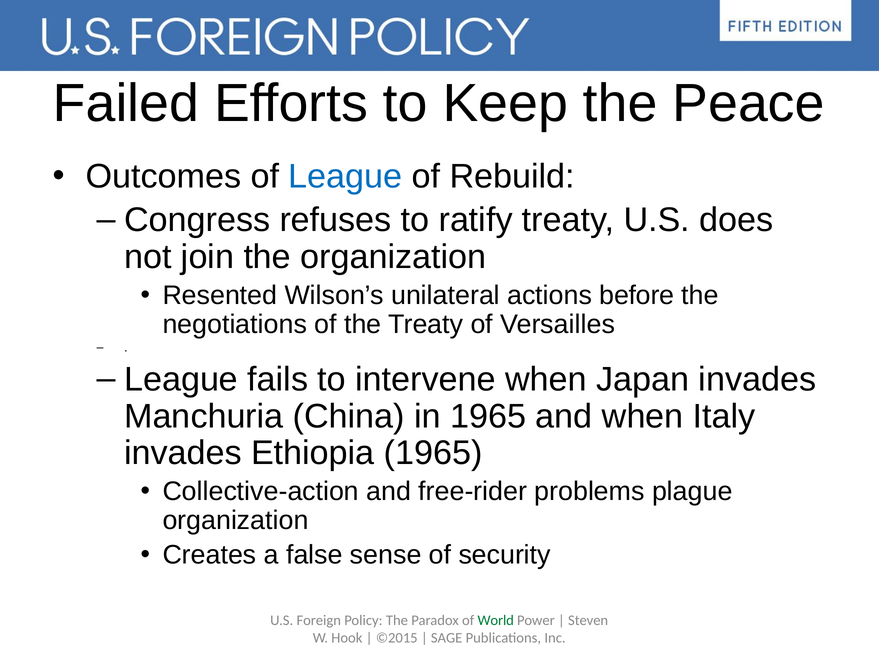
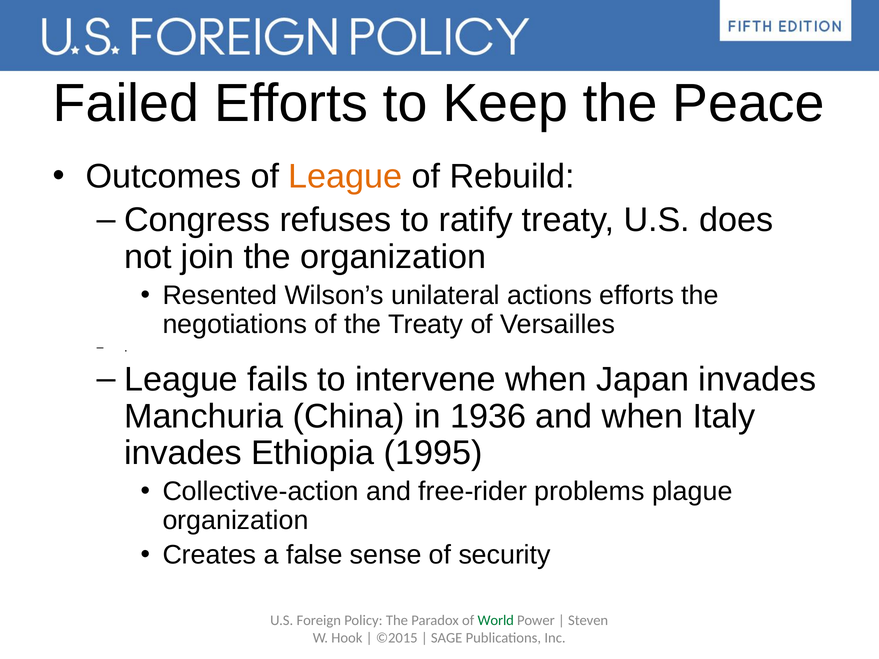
League at (345, 176) colour: blue -> orange
actions before: before -> efforts
in 1965: 1965 -> 1936
Ethiopia 1965: 1965 -> 1995
